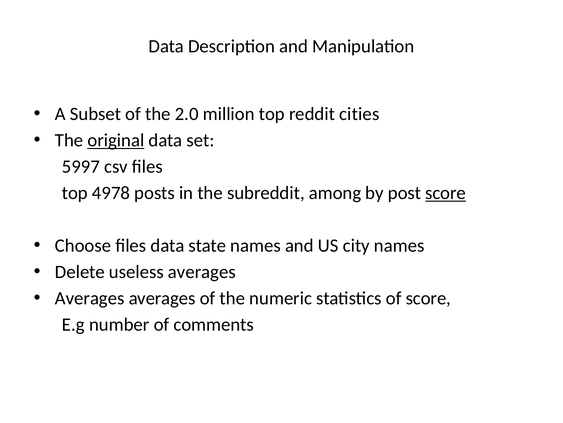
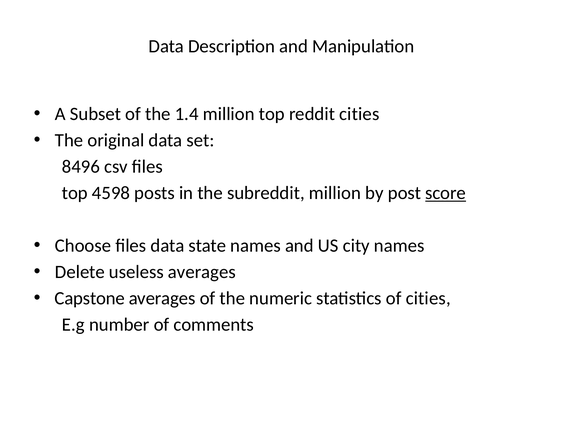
2.0: 2.0 -> 1.4
original underline: present -> none
5997: 5997 -> 8496
4978: 4978 -> 4598
subreddit among: among -> million
Averages at (90, 298): Averages -> Capstone
of score: score -> cities
